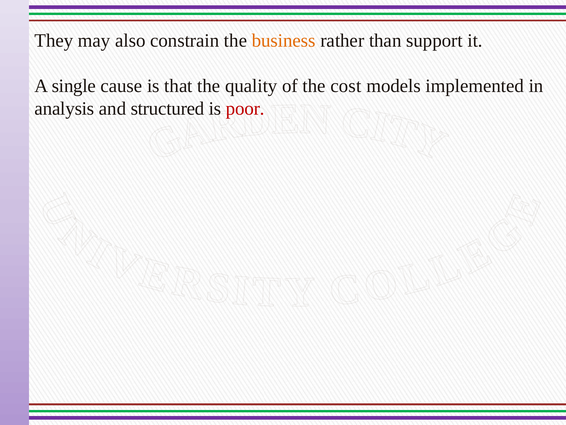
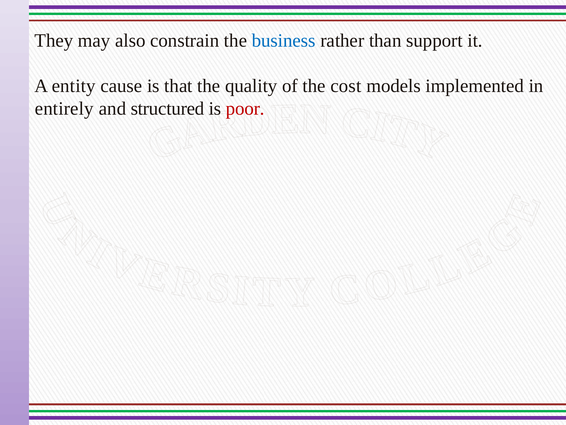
business colour: orange -> blue
single: single -> entity
analysis: analysis -> entirely
